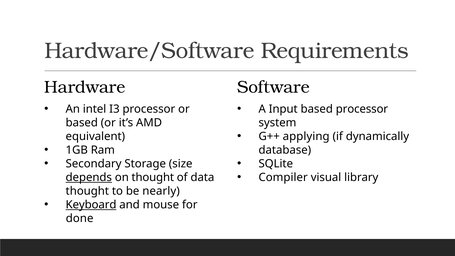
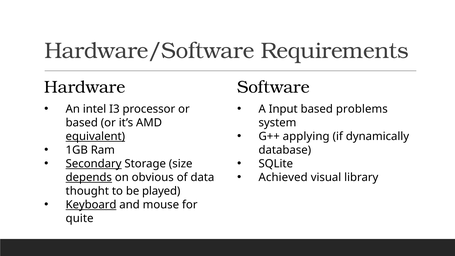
based processor: processor -> problems
equivalent underline: none -> present
Secondary underline: none -> present
Compiler: Compiler -> Achieved
on thought: thought -> obvious
nearly: nearly -> played
done: done -> quite
